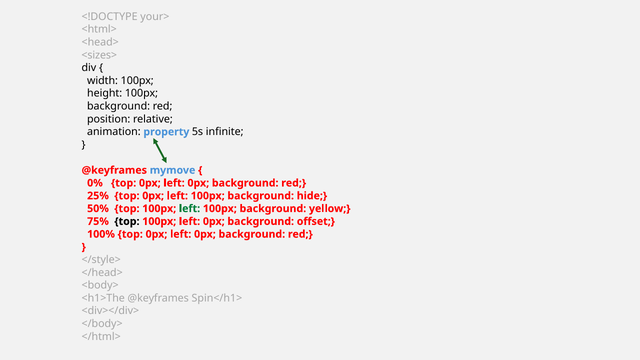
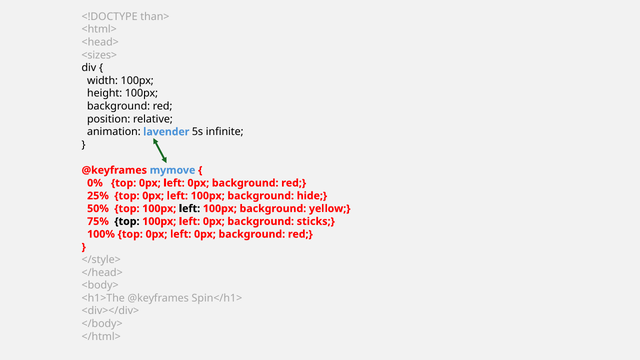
your>: your> -> than>
property: property -> lavender
left at (190, 209) colour: green -> black
offset: offset -> sticks
